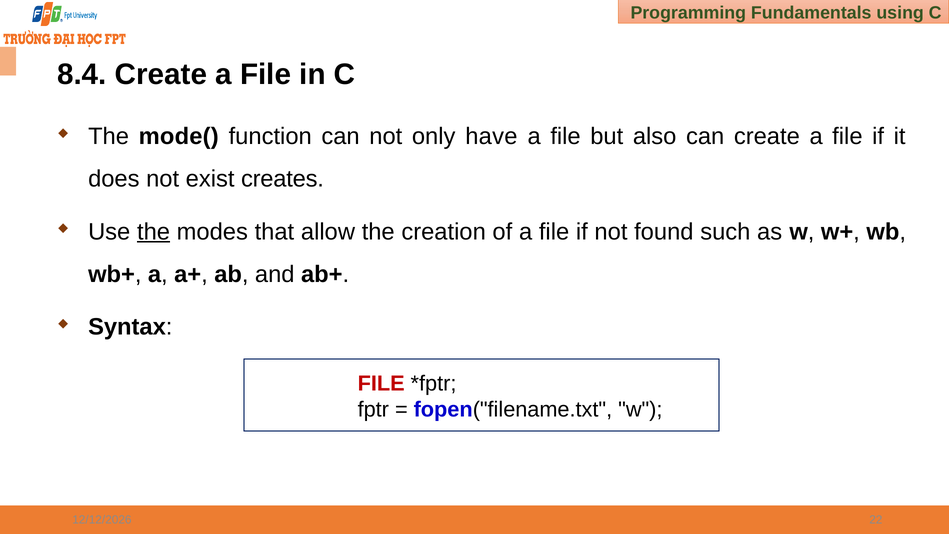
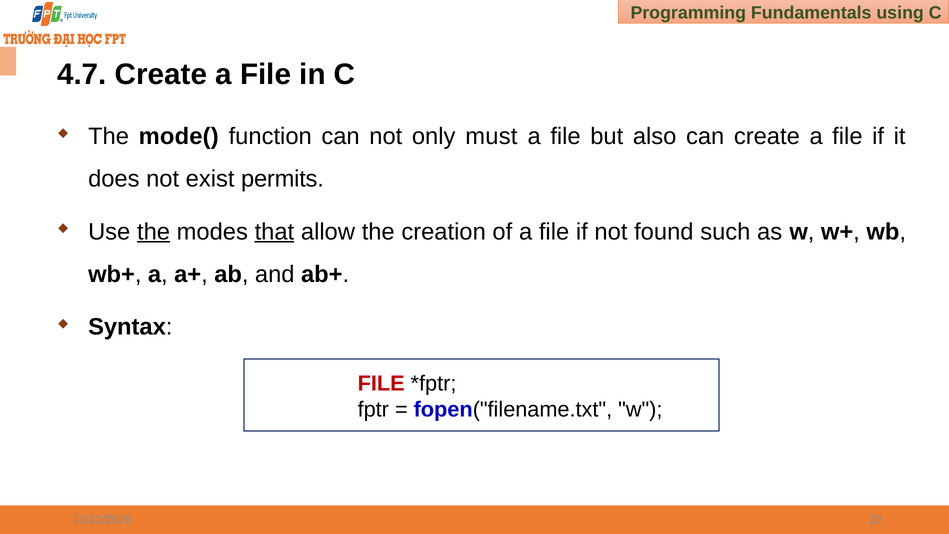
8.4: 8.4 -> 4.7
have: have -> must
creates: creates -> permits
that underline: none -> present
